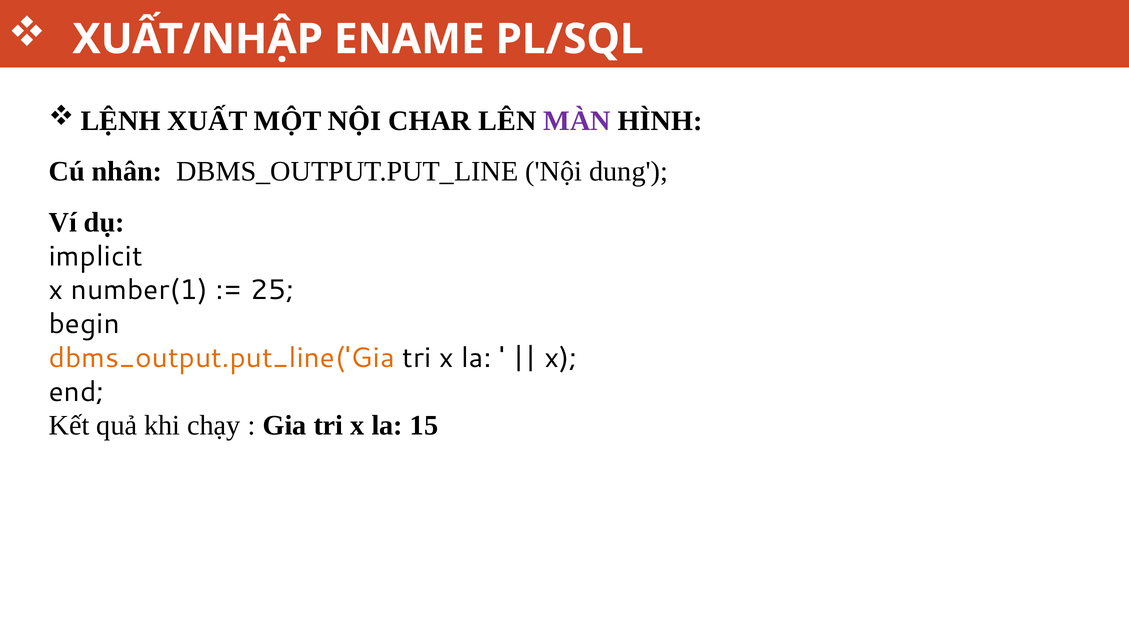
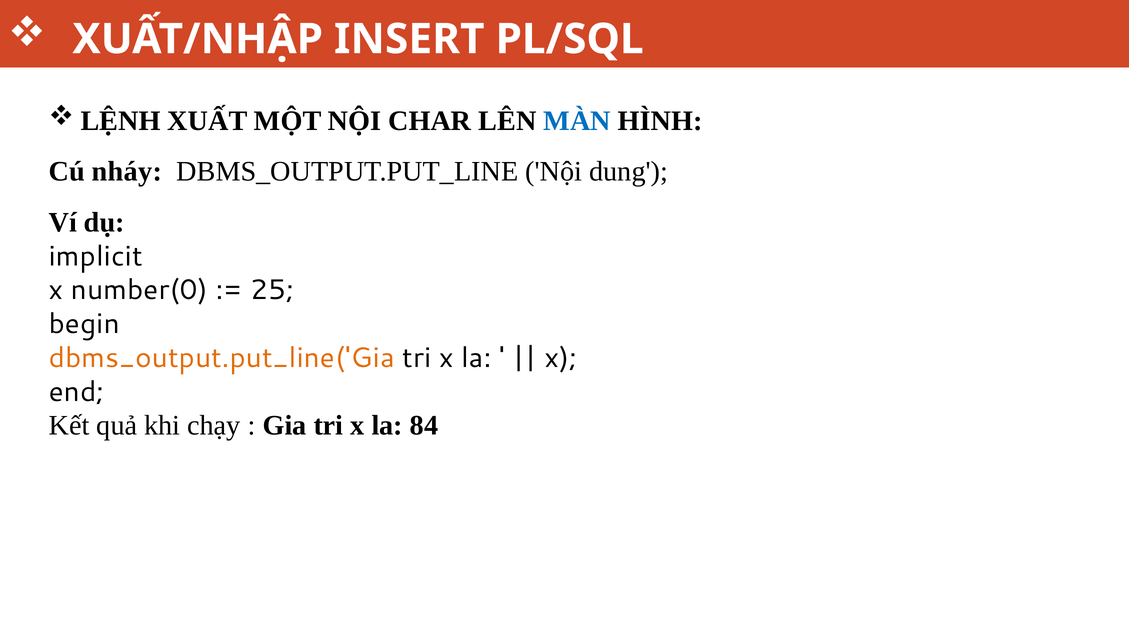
ENAME: ENAME -> INSERT
MÀN colour: purple -> blue
nhân: nhân -> nháy
number(1: number(1 -> number(0
15: 15 -> 84
